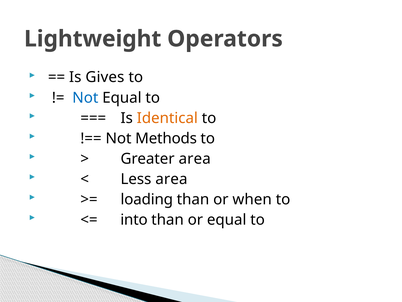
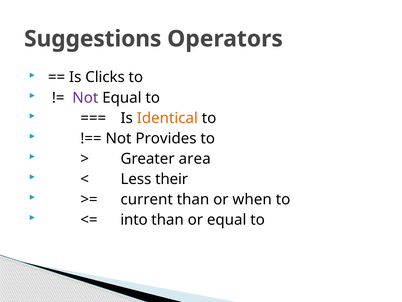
Lightweight: Lightweight -> Suggestions
Gives: Gives -> Clicks
Not at (85, 98) colour: blue -> purple
Methods: Methods -> Provides
Less area: area -> their
loading: loading -> current
